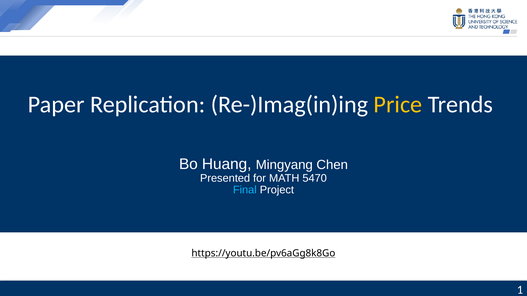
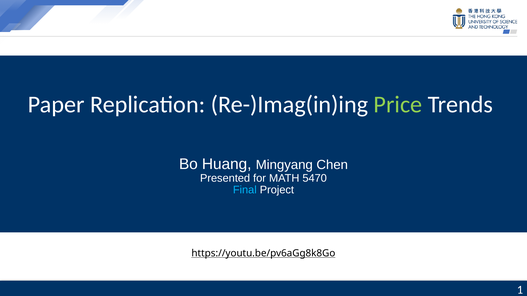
Price colour: yellow -> light green
